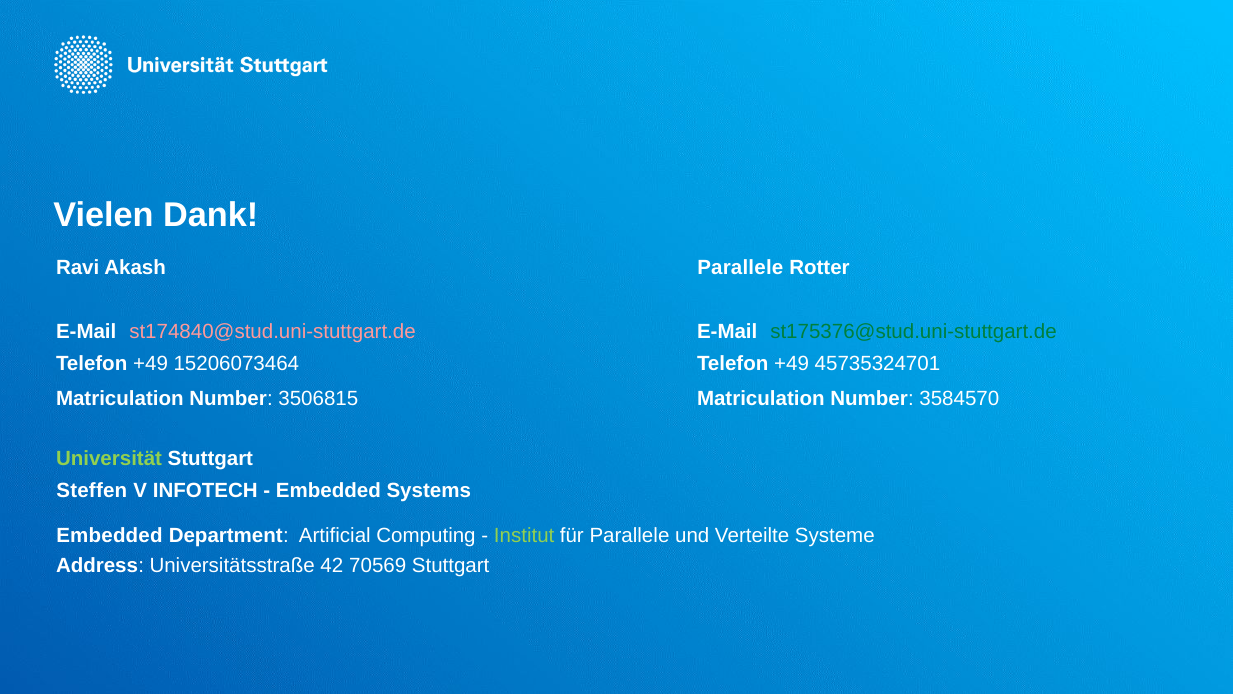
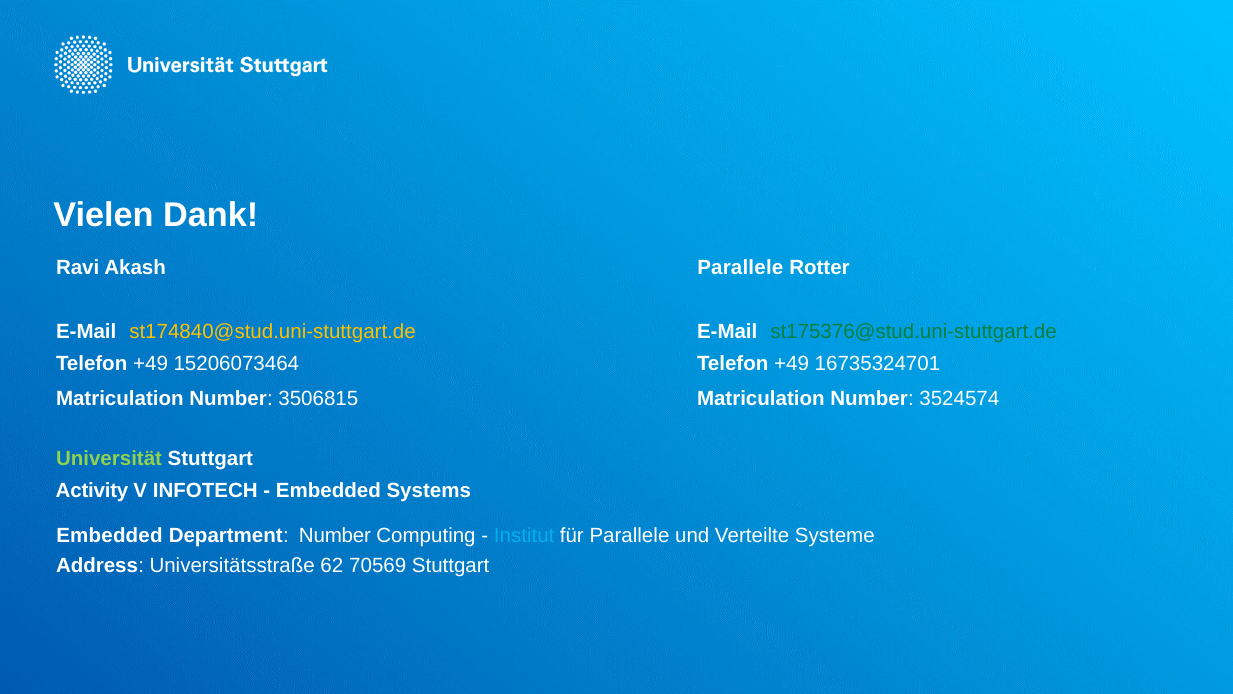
st174840@stud.uni-stuttgart.de colour: pink -> yellow
45735324701: 45735324701 -> 16735324701
3584570: 3584570 -> 3524574
Steffen: Steffen -> Activity
Department Artificial: Artificial -> Number
Institut colour: light green -> light blue
42: 42 -> 62
